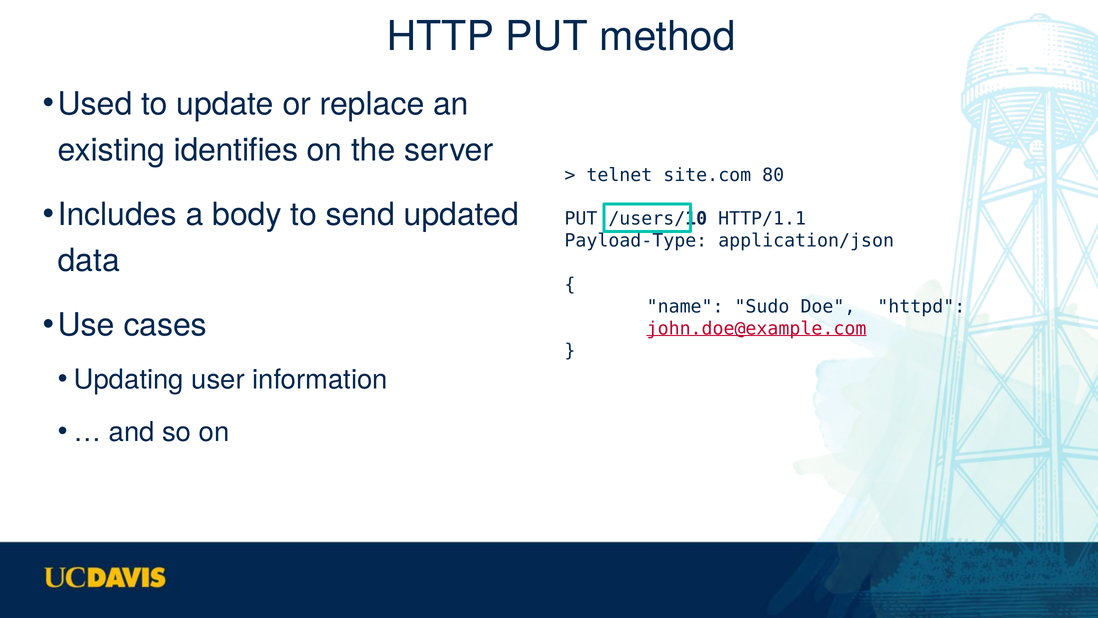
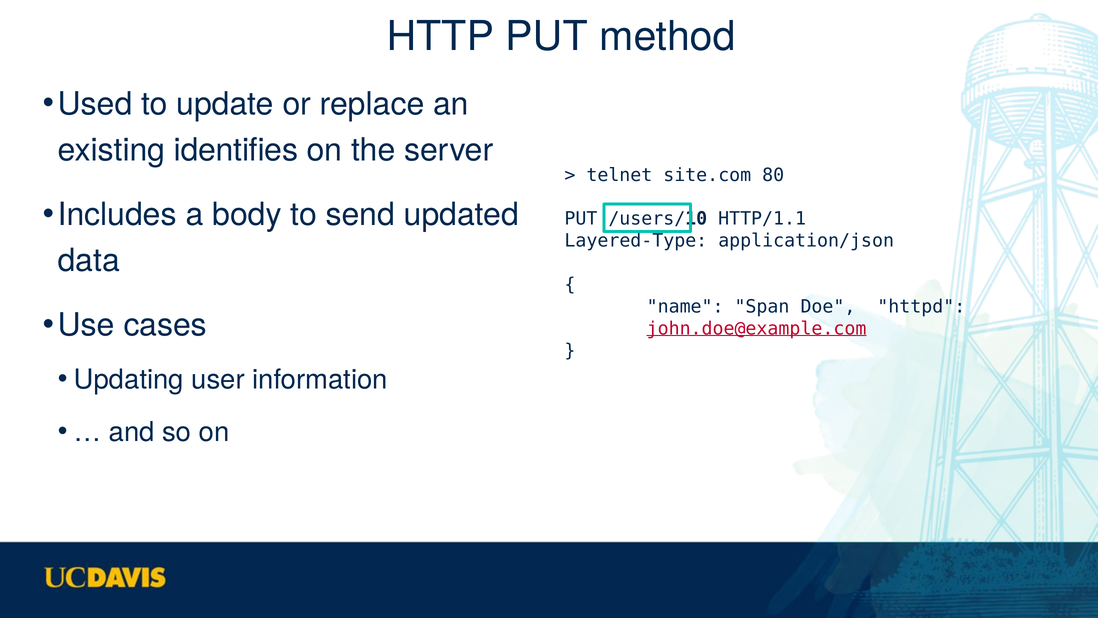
Payload-Type: Payload-Type -> Layered-Type
Sudo: Sudo -> Span
